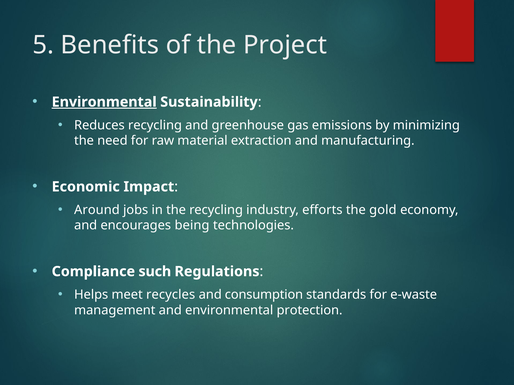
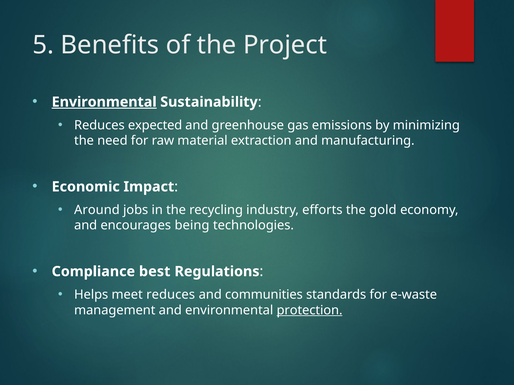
Reduces recycling: recycling -> expected
such: such -> best
meet recycles: recycles -> reduces
consumption: consumption -> communities
protection underline: none -> present
